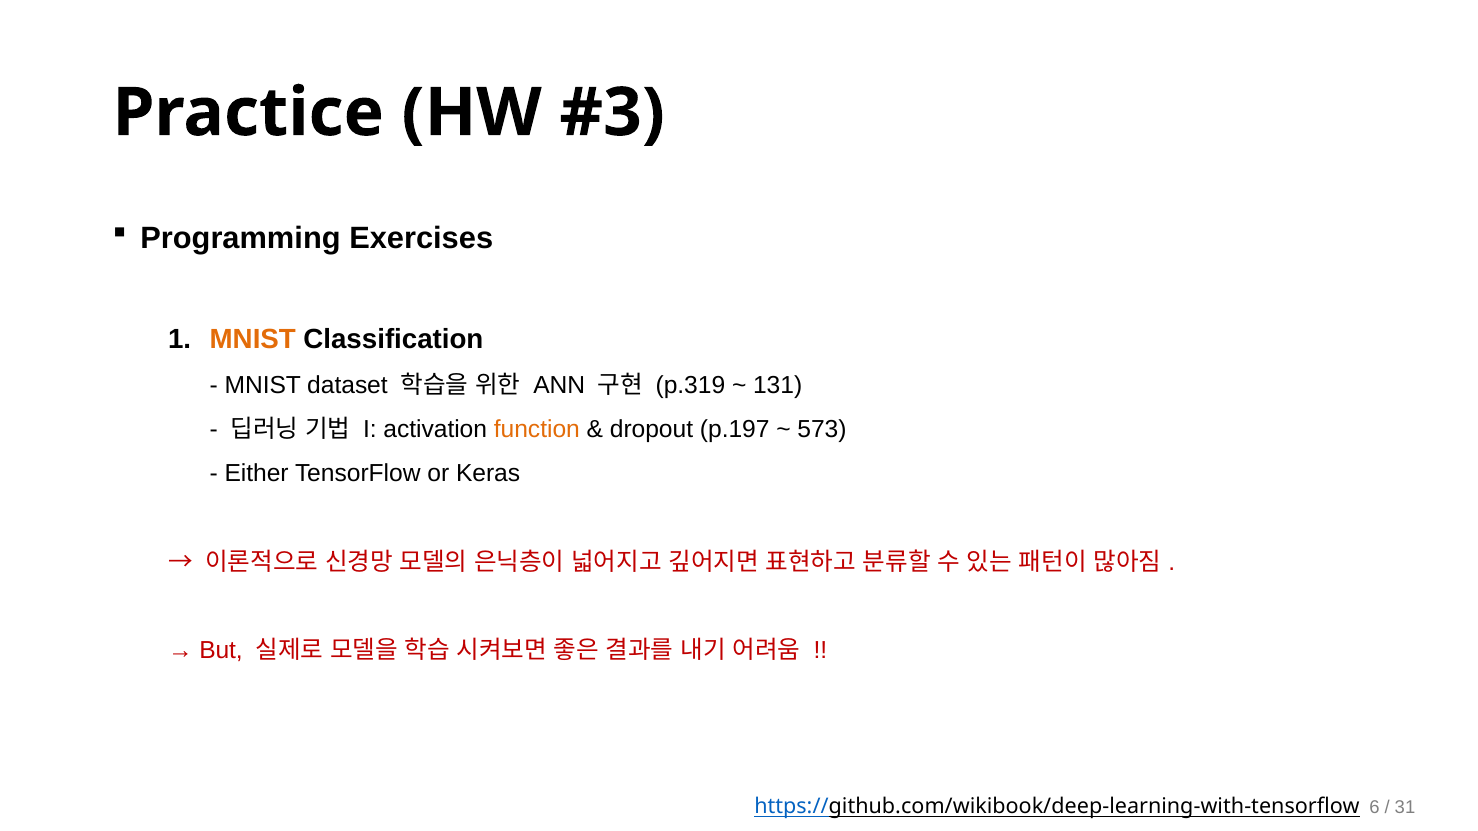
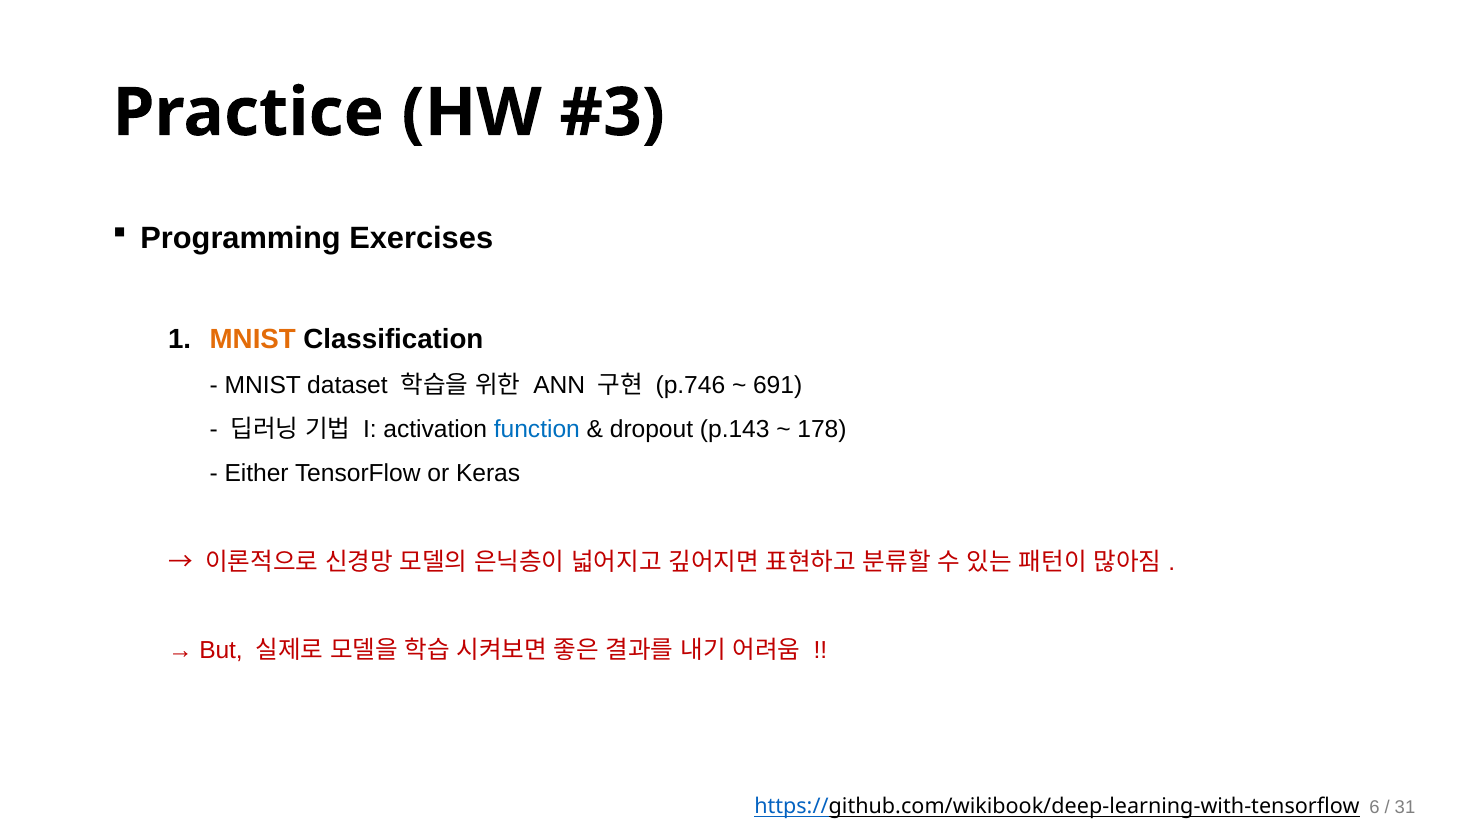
p.319: p.319 -> p.746
131: 131 -> 691
function colour: orange -> blue
p.197: p.197 -> p.143
573: 573 -> 178
